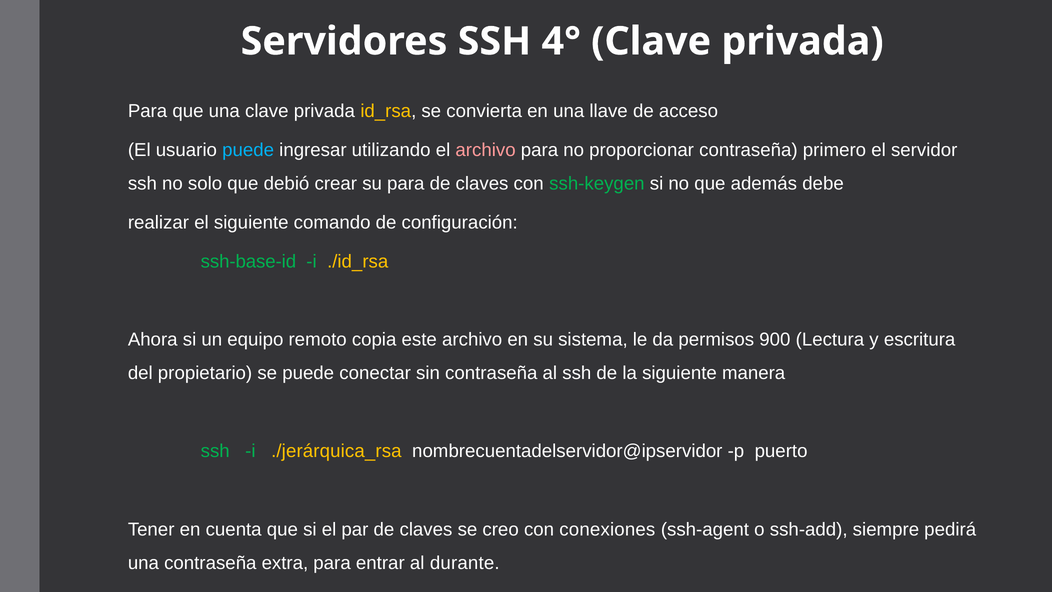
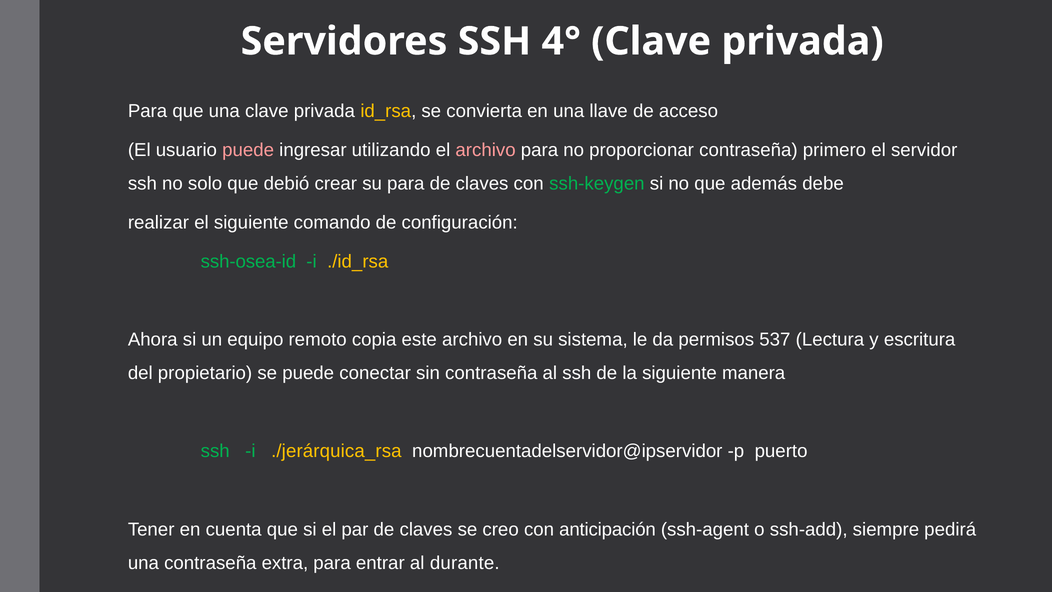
puede at (248, 150) colour: light blue -> pink
ssh-base-id: ssh-base-id -> ssh-osea-id
900: 900 -> 537
conexiones: conexiones -> anticipación
